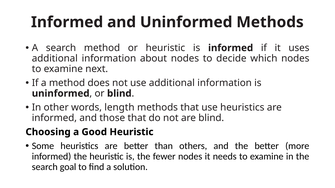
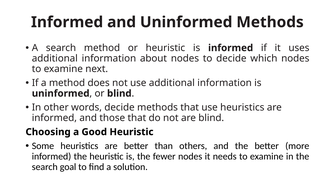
words length: length -> decide
